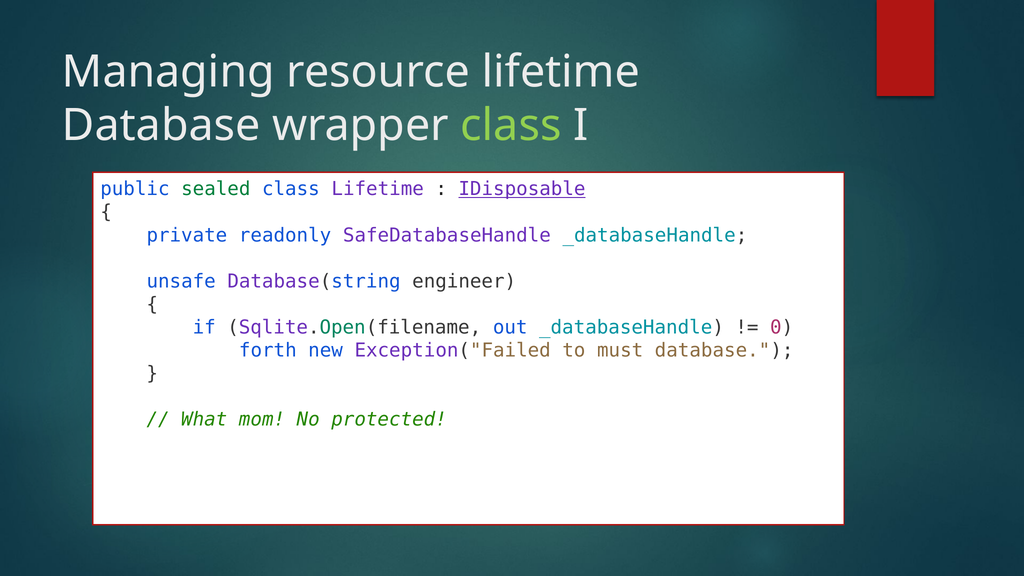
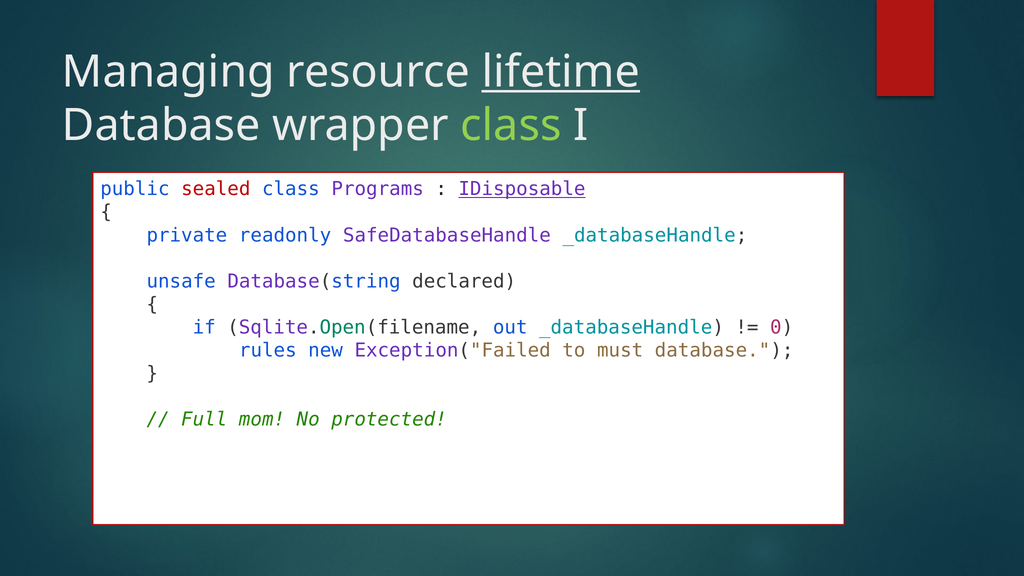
lifetime at (561, 72) underline: none -> present
sealed colour: green -> red
class Lifetime: Lifetime -> Programs
engineer: engineer -> declared
forth: forth -> rules
What: What -> Full
